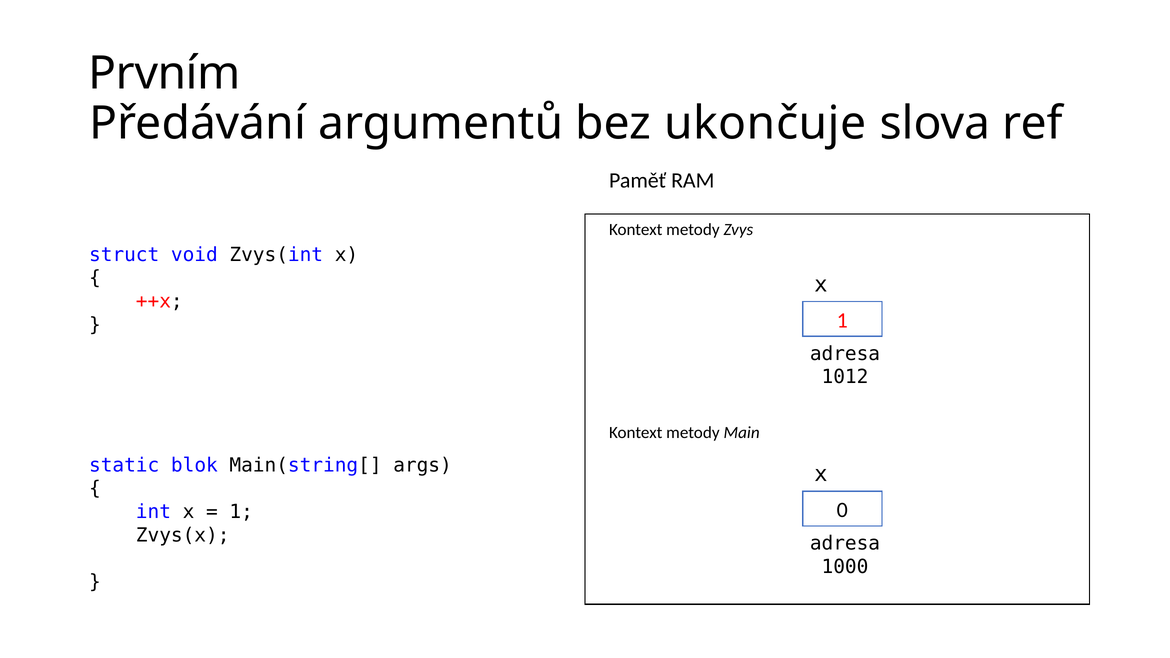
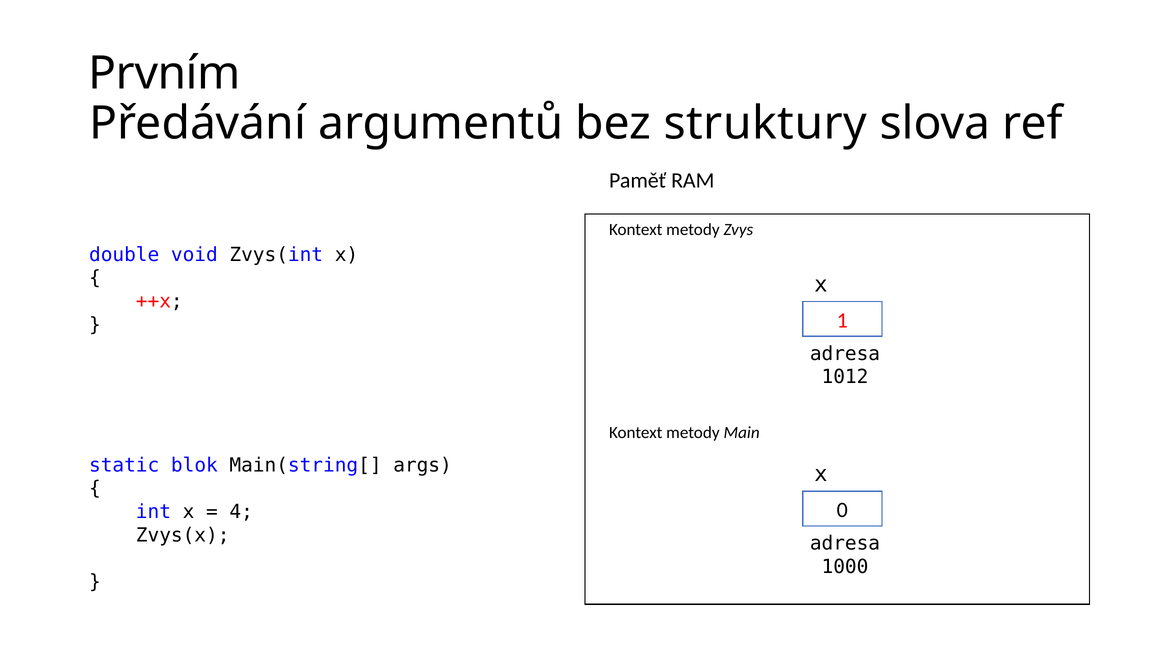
ukončuje: ukončuje -> struktury
struct: struct -> double
1 at (241, 512): 1 -> 4
